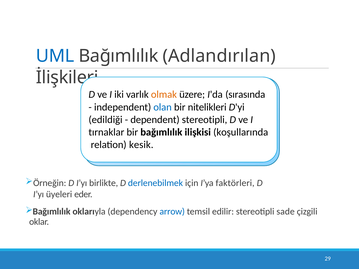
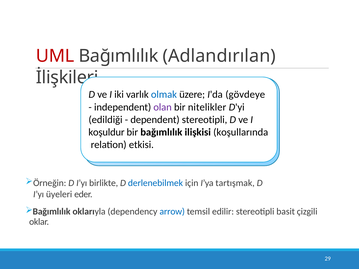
UML colour: blue -> red
olmak colour: orange -> blue
sırasında: sırasında -> gövdeye
olan colour: blue -> purple
nitelikleri: nitelikleri -> nitelikler
tırnaklar: tırnaklar -> koşuldur
kesik: kesik -> etkisi
faktörleri: faktörleri -> tartışmak
sade: sade -> basit
